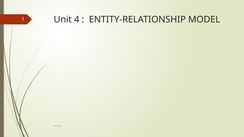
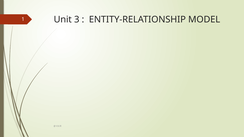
4: 4 -> 3
